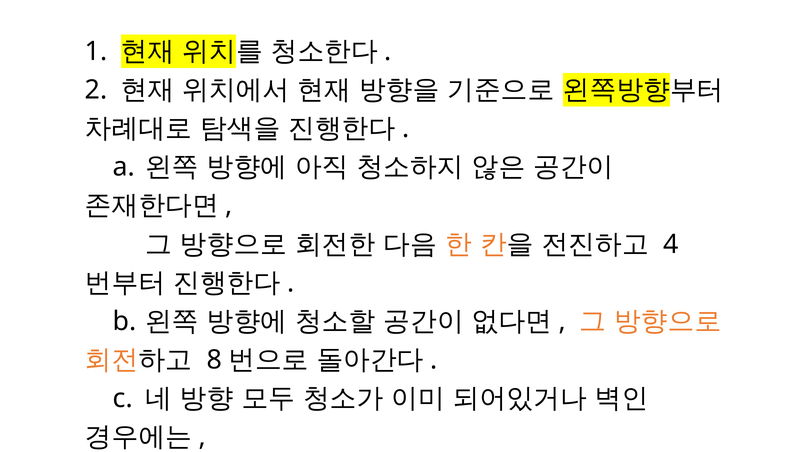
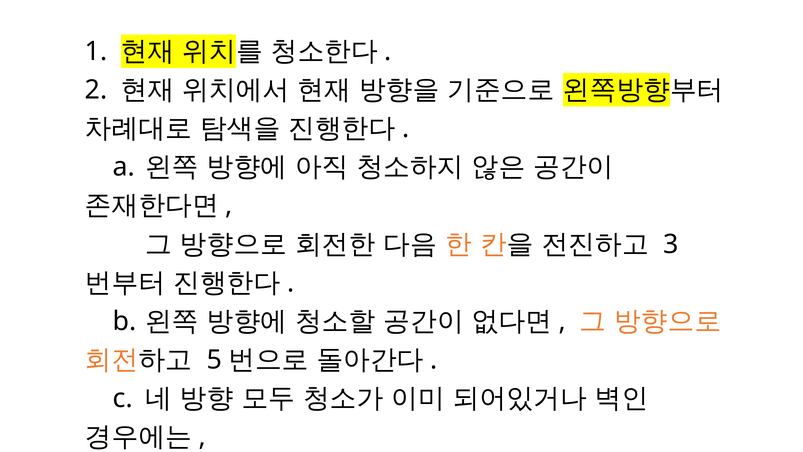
4: 4 -> 3
8: 8 -> 5
